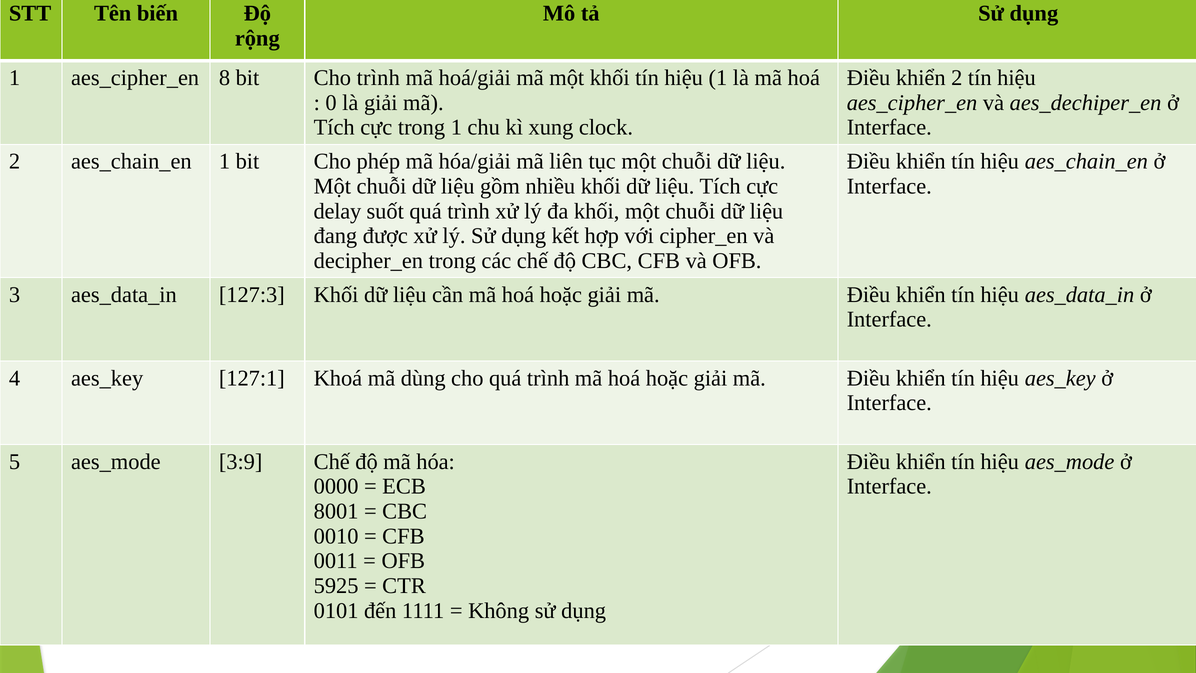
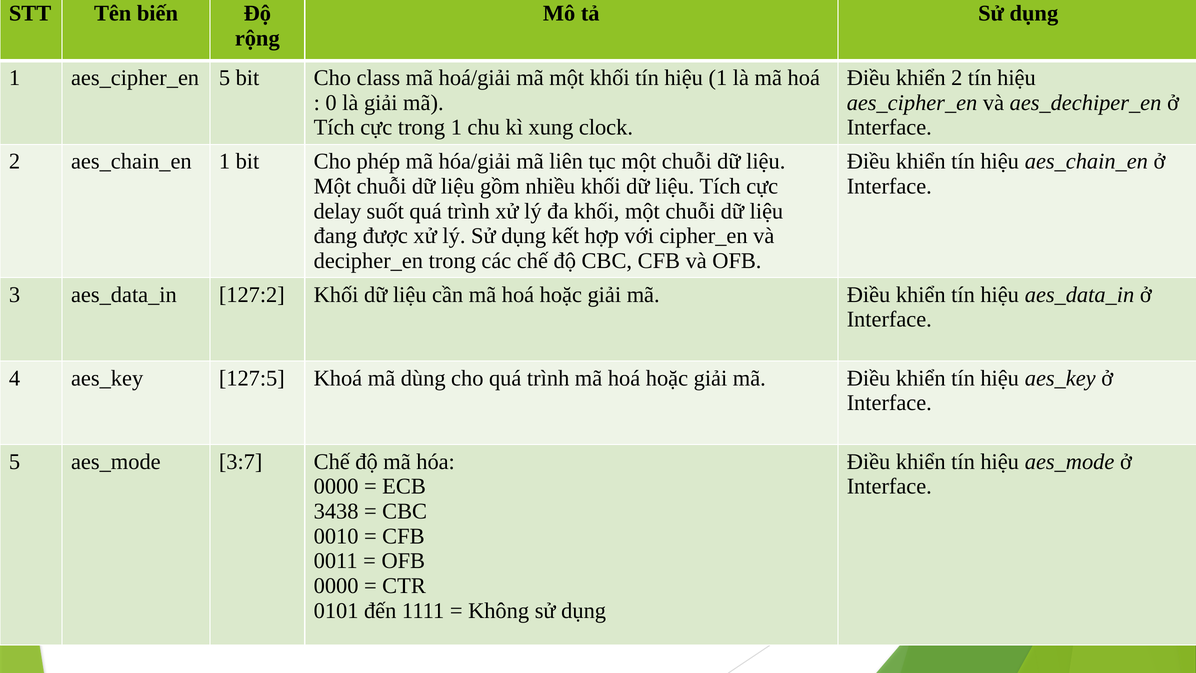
8 at (225, 78): 8 -> 5
Cho trình: trình -> class
127:3: 127:3 -> 127:2
127:1: 127:1 -> 127:5
3:9: 3:9 -> 3:7
8001: 8001 -> 3438
5925 at (336, 586): 5925 -> 0000
